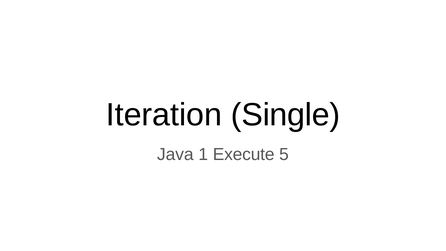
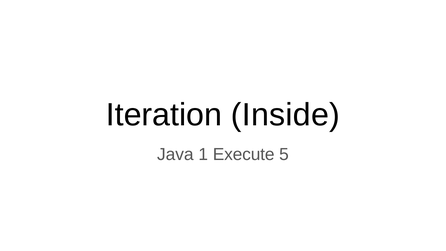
Single: Single -> Inside
